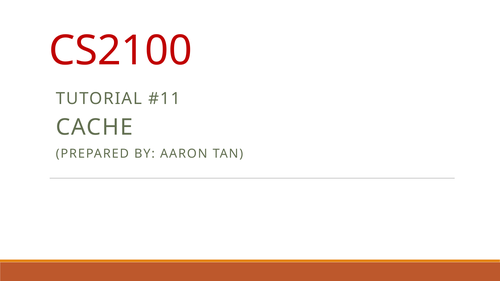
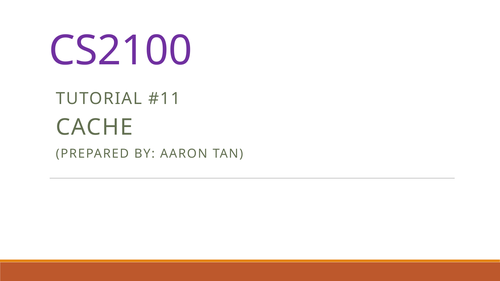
CS2100 colour: red -> purple
